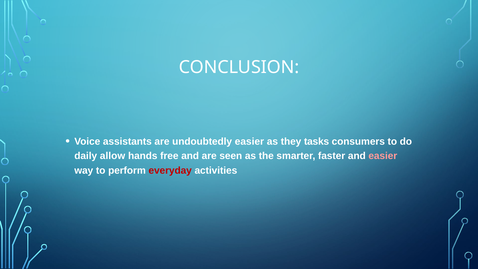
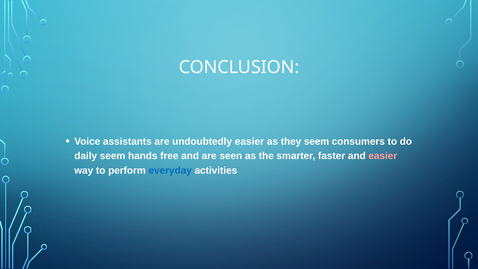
they tasks: tasks -> seem
daily allow: allow -> seem
everyday colour: red -> blue
